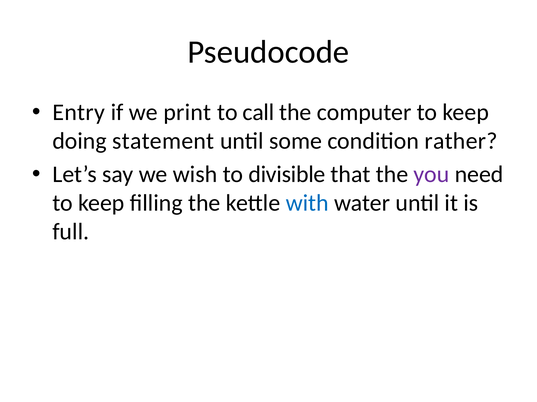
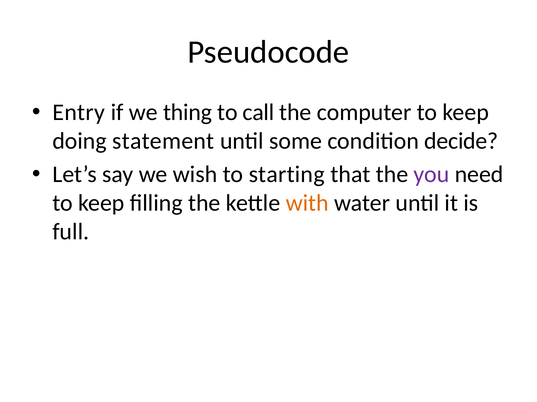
print: print -> thing
rather: rather -> decide
divisible: divisible -> starting
with colour: blue -> orange
